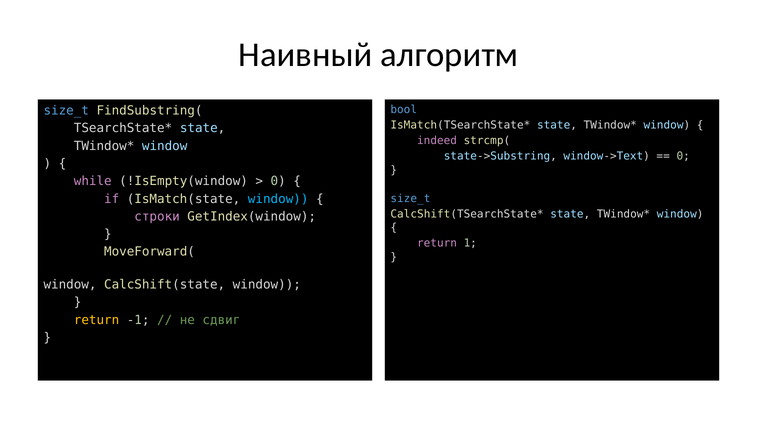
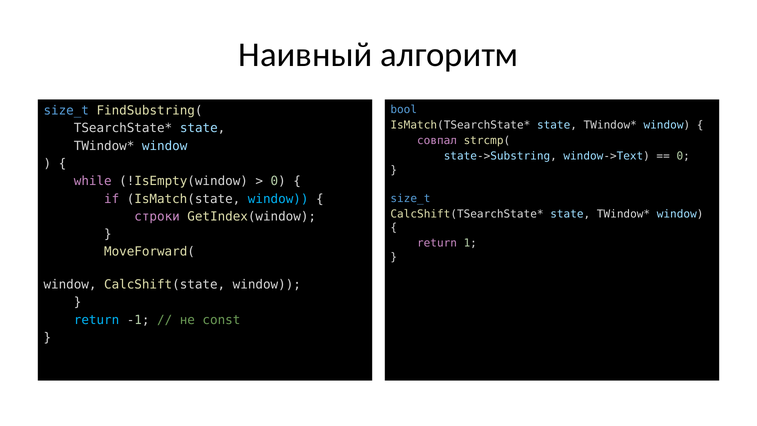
indeed: indeed -> совпал
return at (97, 320) colour: yellow -> light blue
сдвиг: сдвиг -> const
